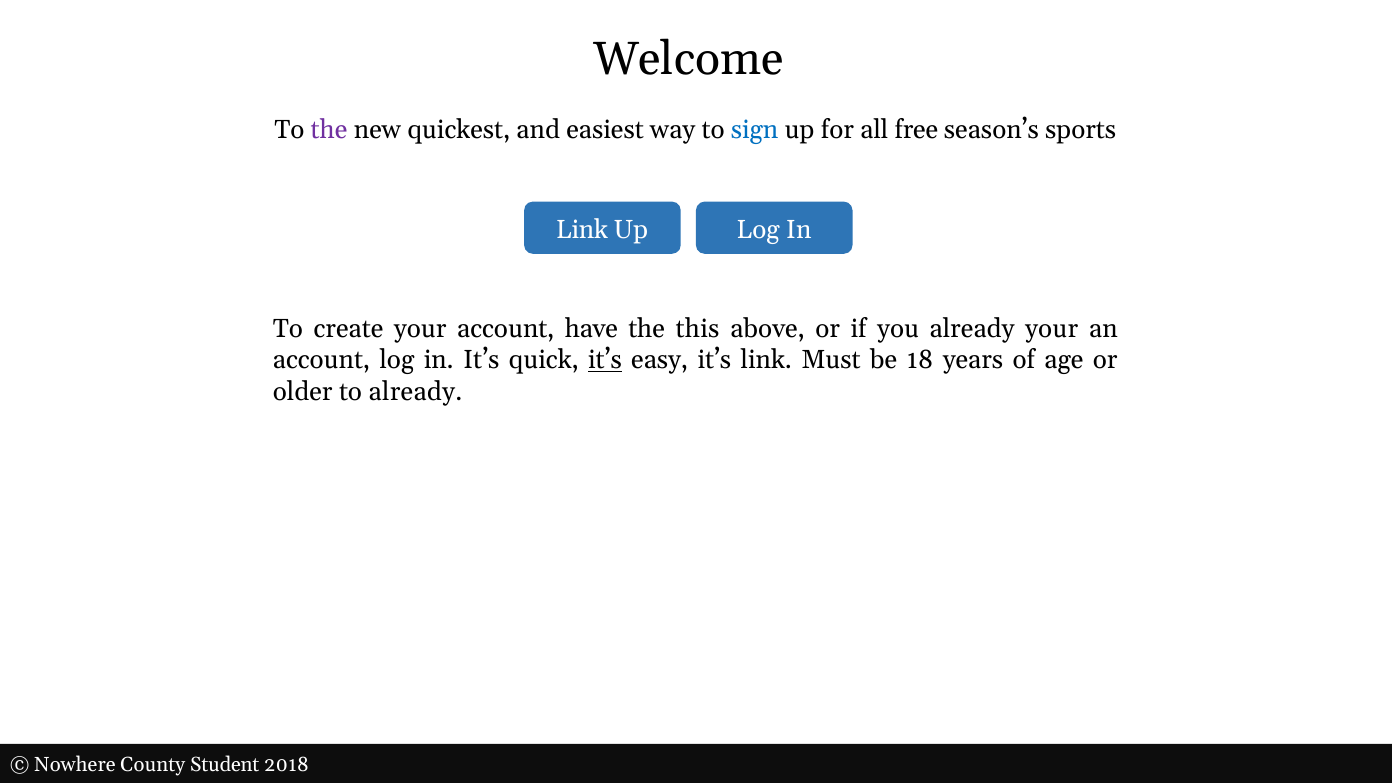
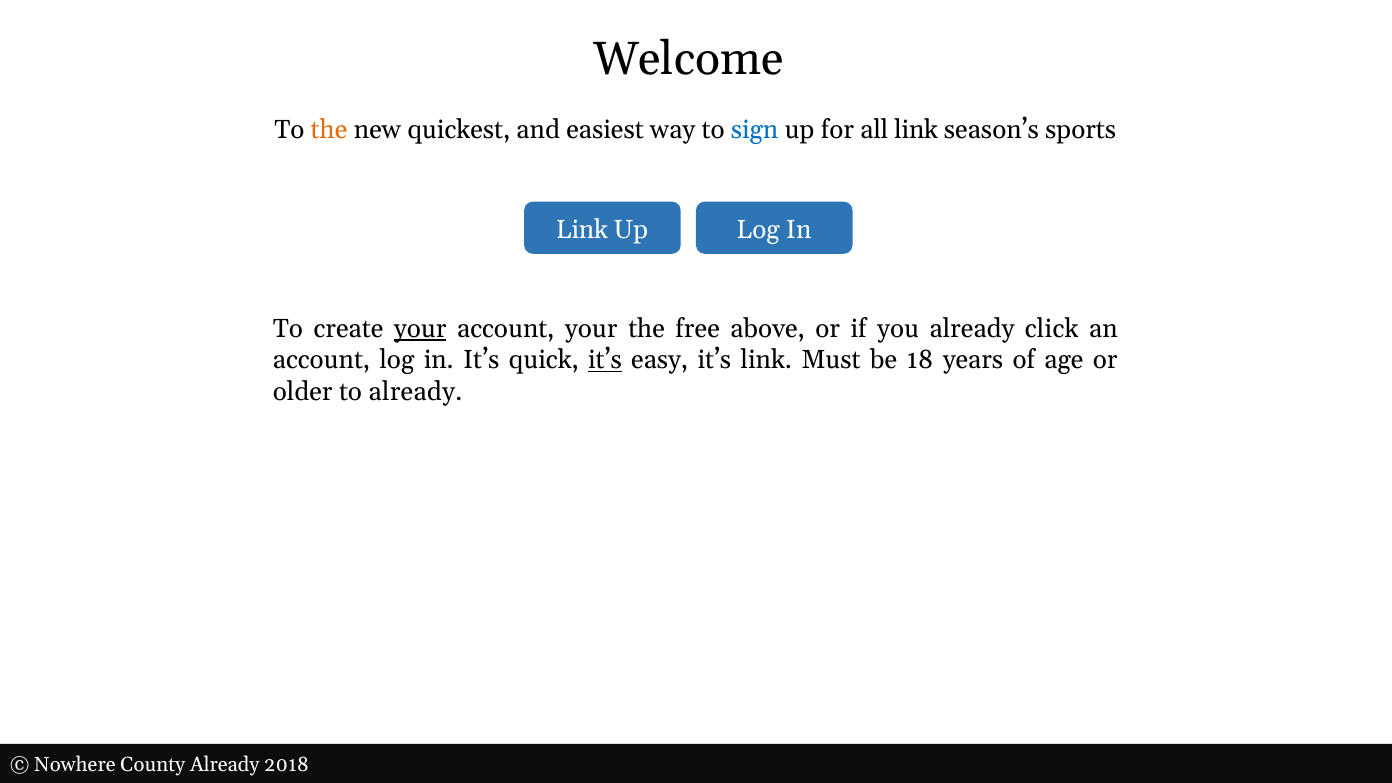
the at (329, 129) colour: purple -> orange
all free: free -> link
your at (420, 329) underline: none -> present
account have: have -> your
this: this -> free
already your: your -> click
County Student: Student -> Already
